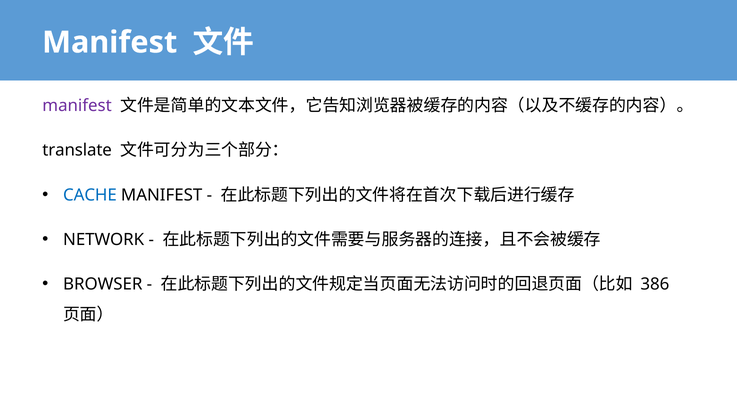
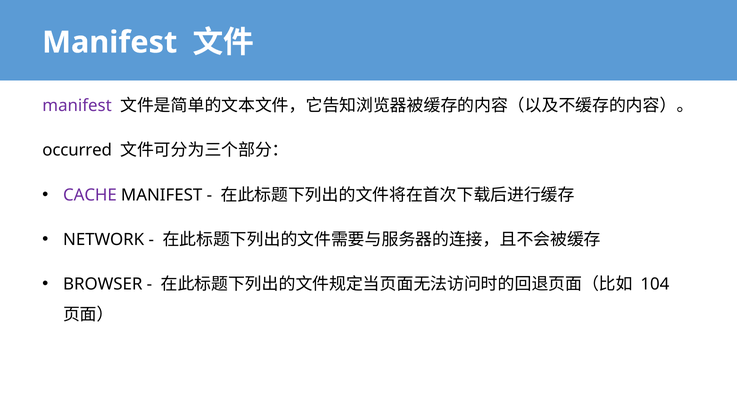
translate: translate -> occurred
CACHE colour: blue -> purple
386: 386 -> 104
